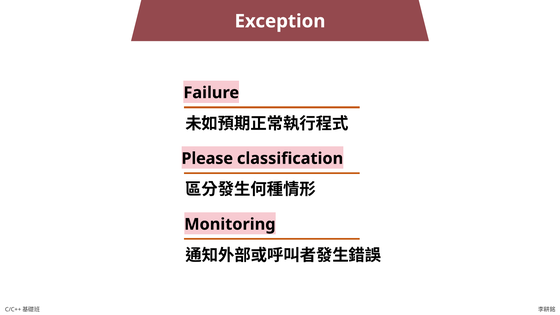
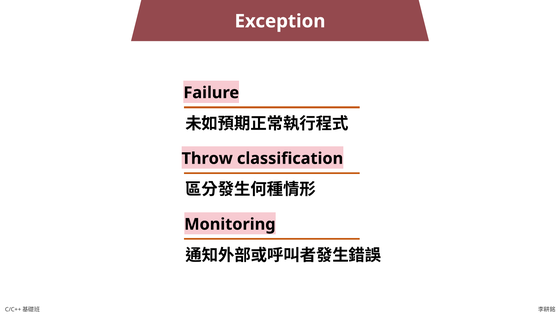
Please: Please -> Throw
